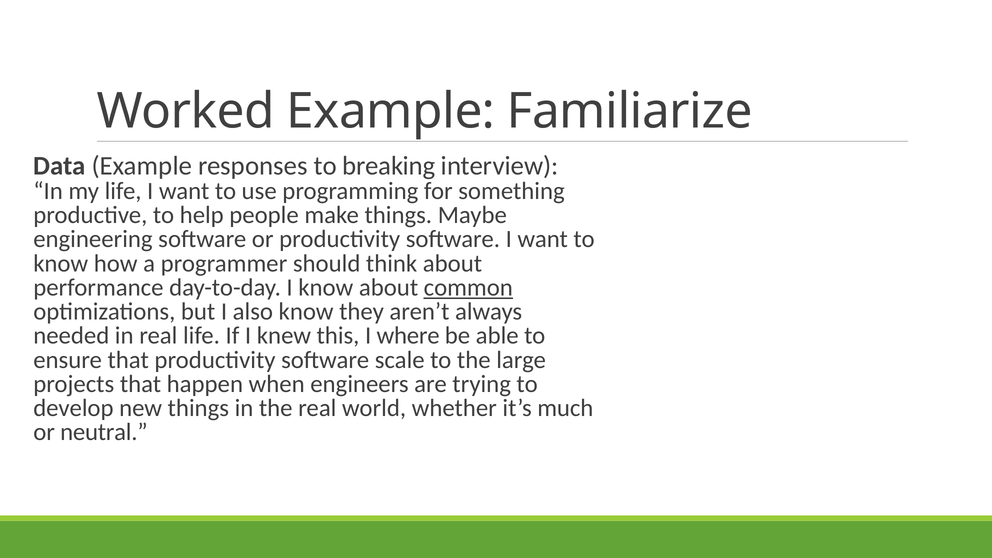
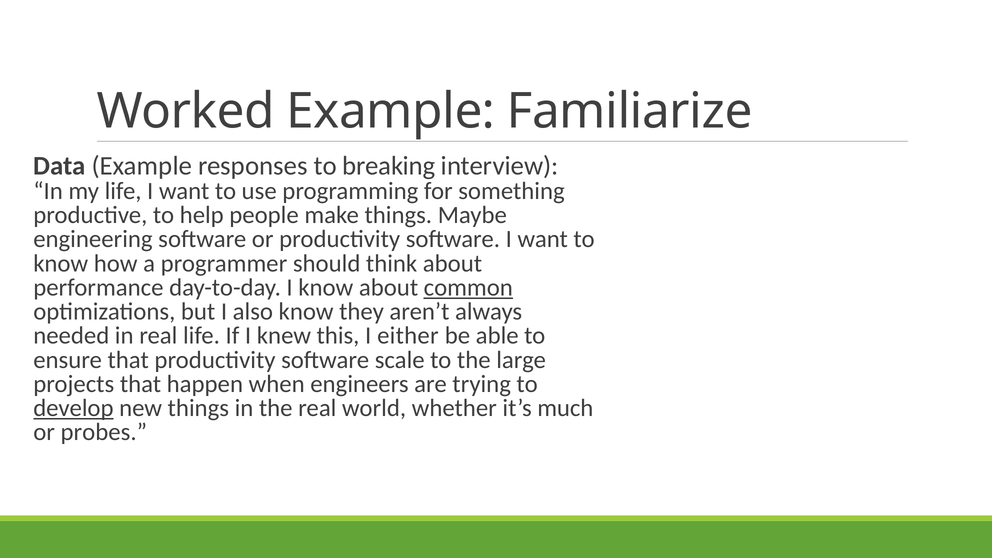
where: where -> either
develop underline: none -> present
neutral: neutral -> probes
